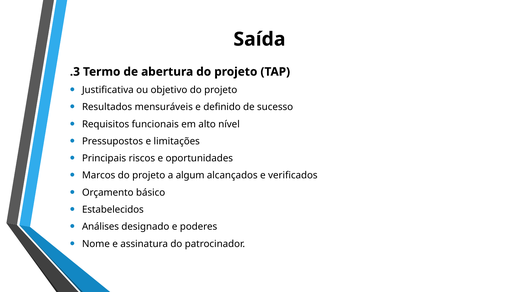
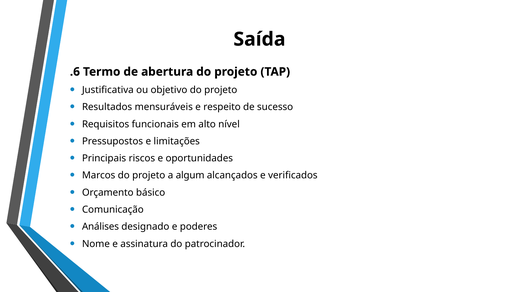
.3: .3 -> .6
definido: definido -> respeito
Estabelecidos: Estabelecidos -> Comunicação
